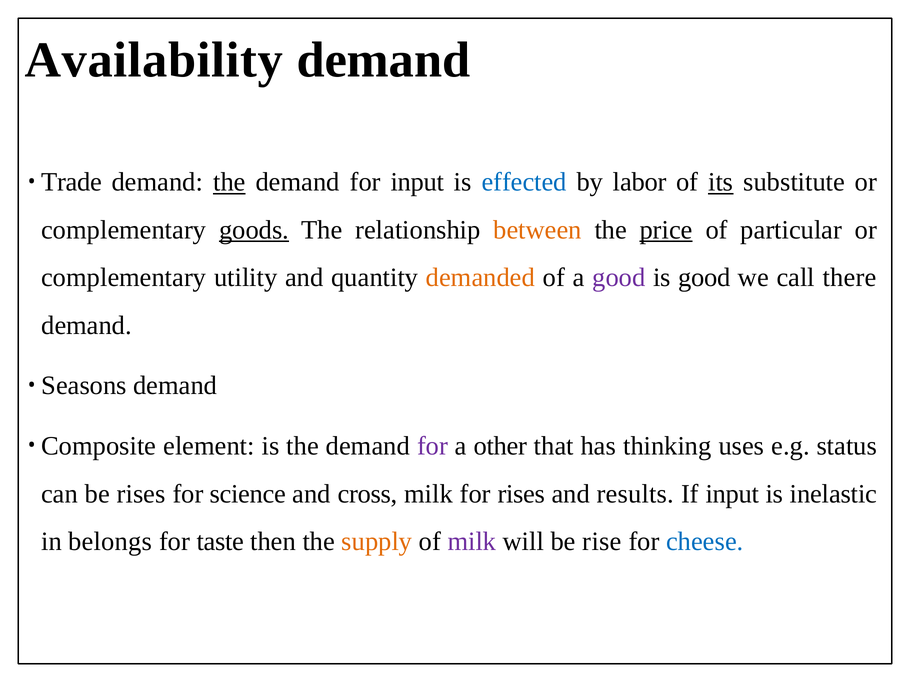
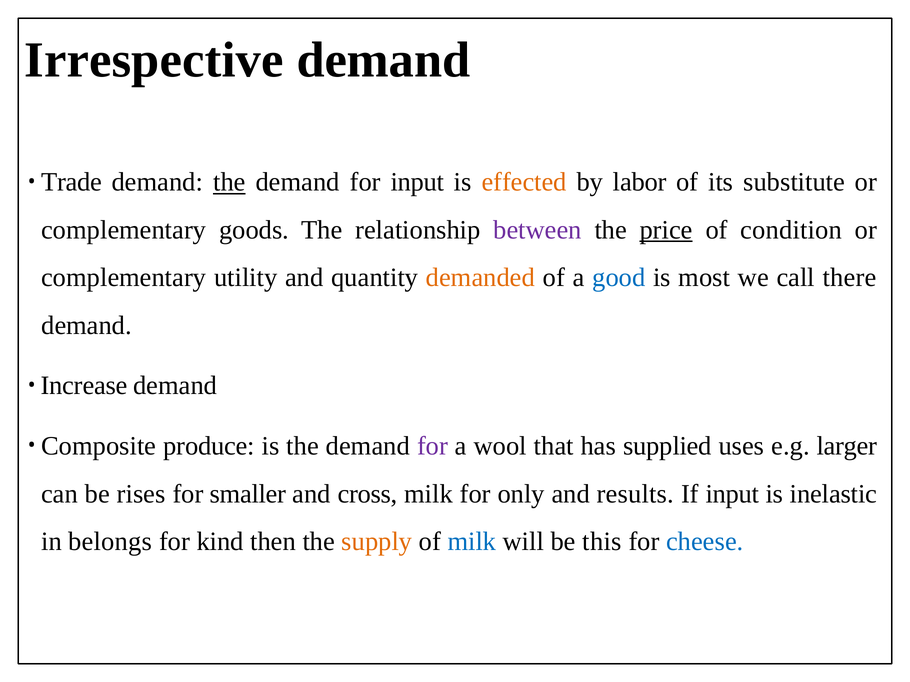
Availability: Availability -> Irrespective
effected colour: blue -> orange
its underline: present -> none
goods underline: present -> none
between colour: orange -> purple
particular: particular -> condition
good at (619, 278) colour: purple -> blue
is good: good -> most
Seasons: Seasons -> Increase
element: element -> produce
other: other -> wool
thinking: thinking -> supplied
status: status -> larger
science: science -> smaller
for rises: rises -> only
taste: taste -> kind
milk at (472, 542) colour: purple -> blue
rise: rise -> this
